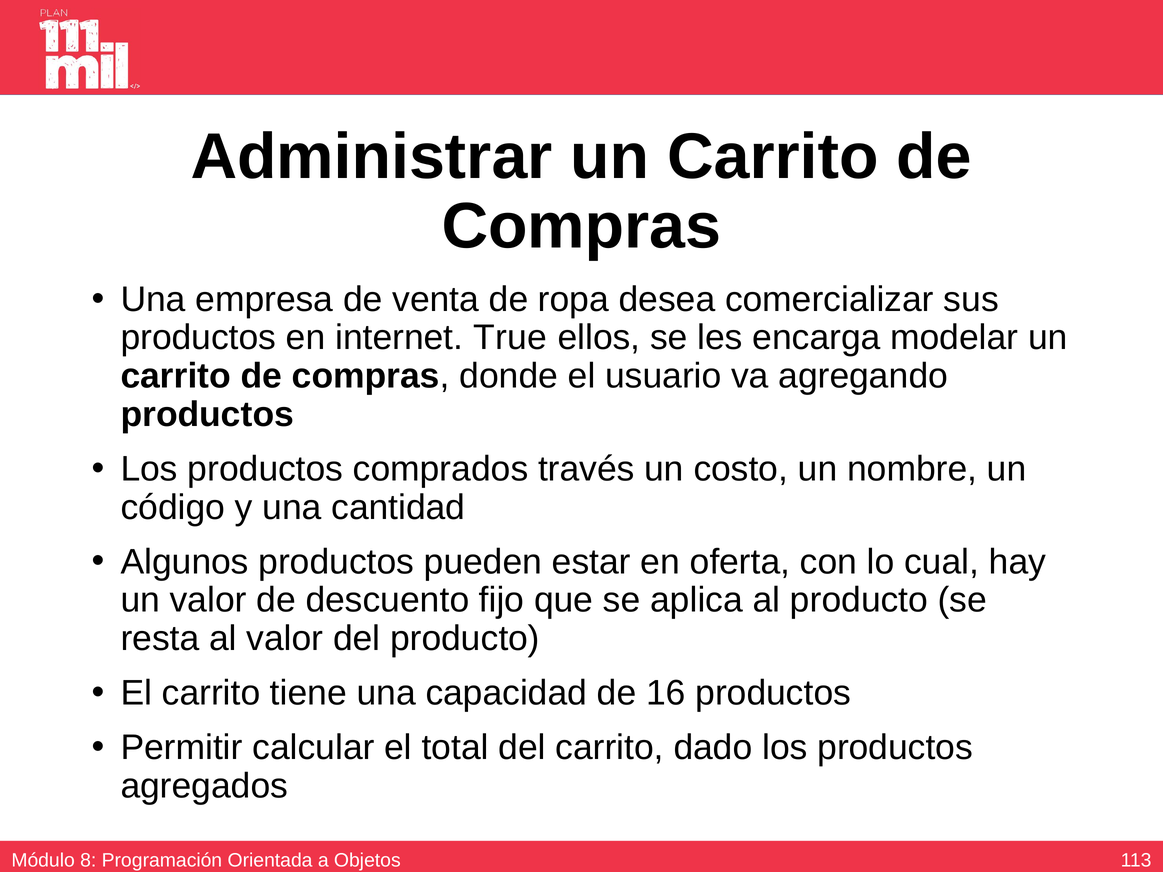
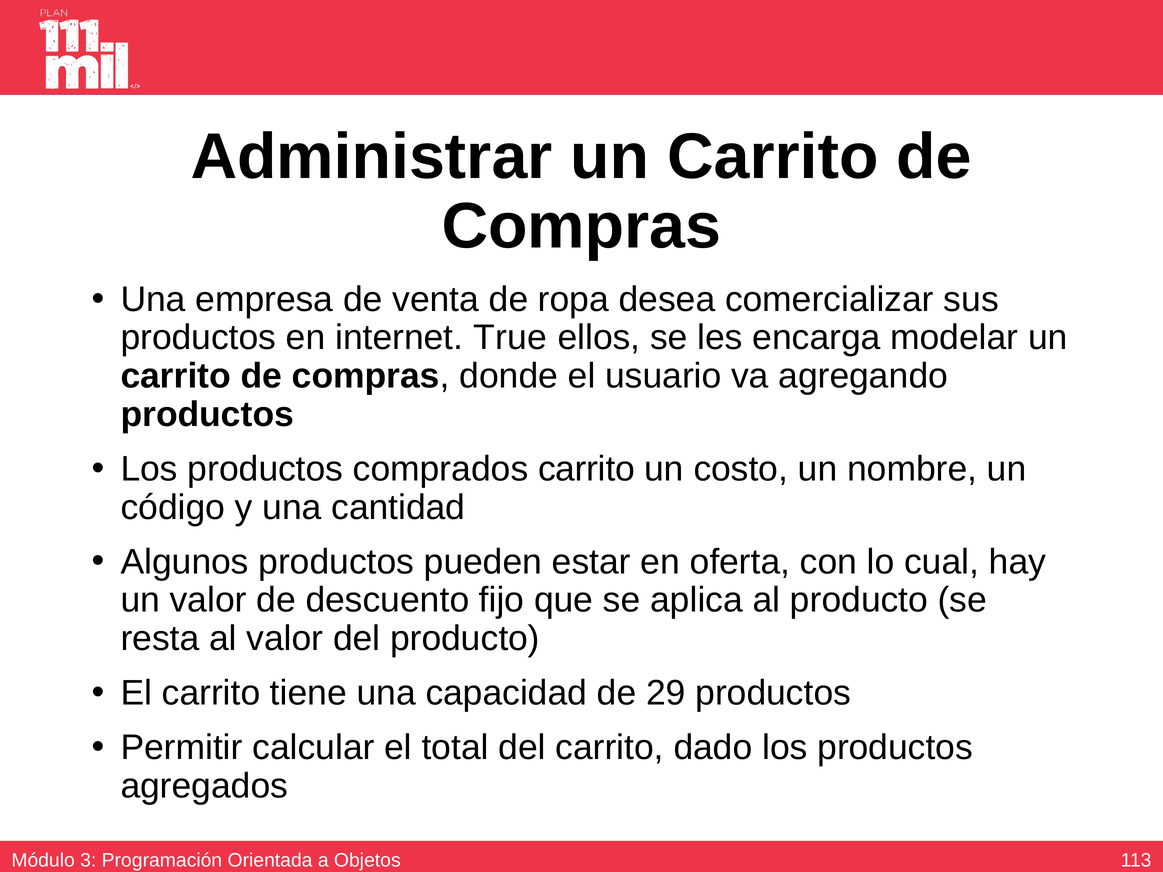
comprados través: través -> carrito
16: 16 -> 29
8: 8 -> 3
